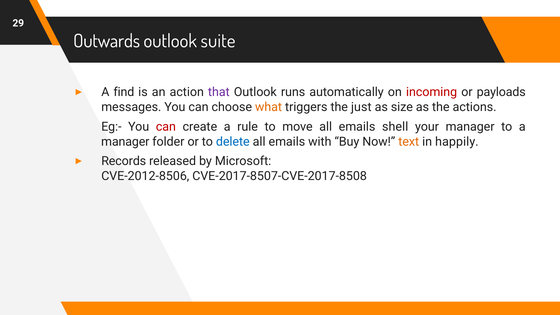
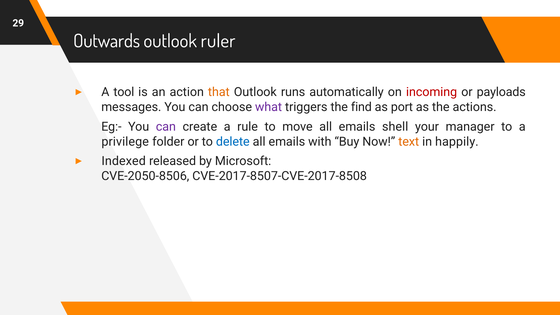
suite: suite -> ruler
find: find -> tool
that colour: purple -> orange
what colour: orange -> purple
just: just -> find
size: size -> port
can at (166, 127) colour: red -> purple
manager at (125, 142): manager -> privilege
Records: Records -> Indexed
CVE-2012-8506: CVE-2012-8506 -> CVE-2050-8506
